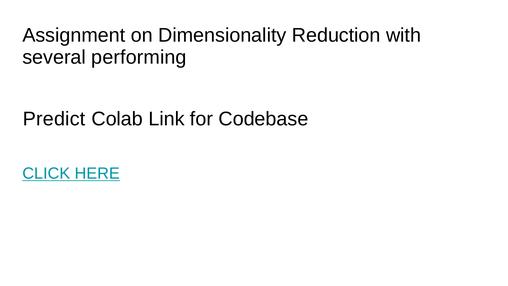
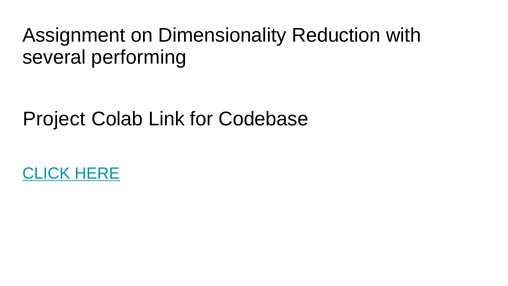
Predict: Predict -> Project
